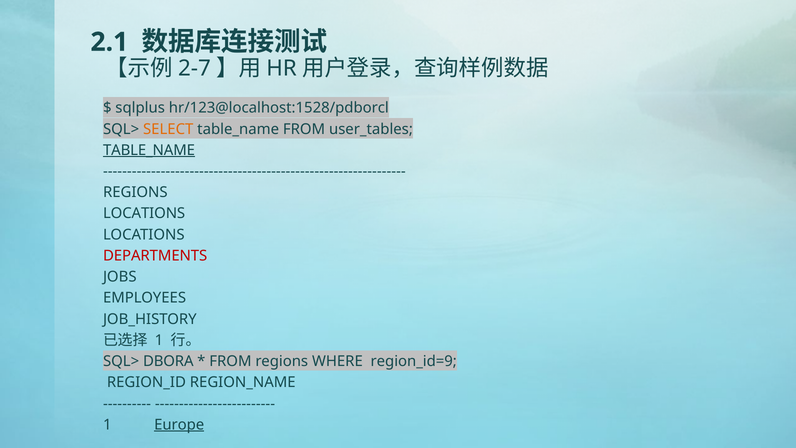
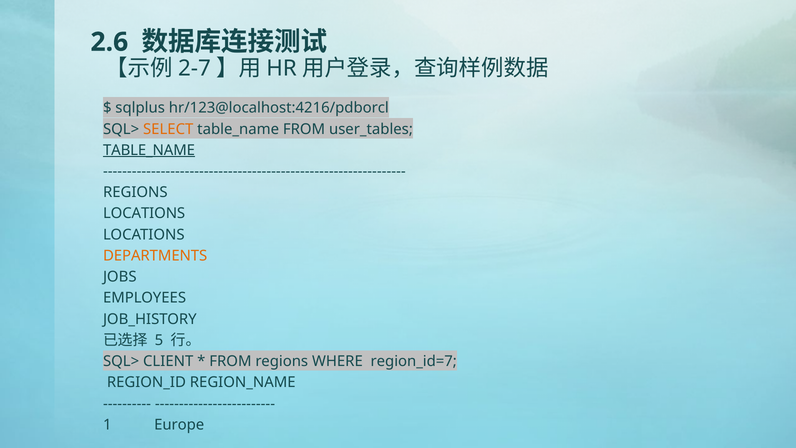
2.1: 2.1 -> 2.6
hr/123@localhost:1528/pdborcl: hr/123@localhost:1528/pdborcl -> hr/123@localhost:4216/pdborcl
DEPARTMENTS colour: red -> orange
1 at (159, 340): 1 -> 5
DBORA: DBORA -> CLIENT
region_id=9: region_id=9 -> region_id=7
Europe underline: present -> none
